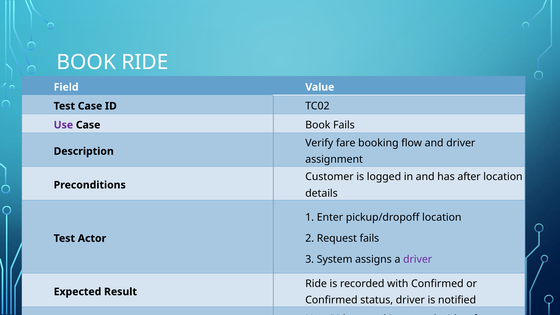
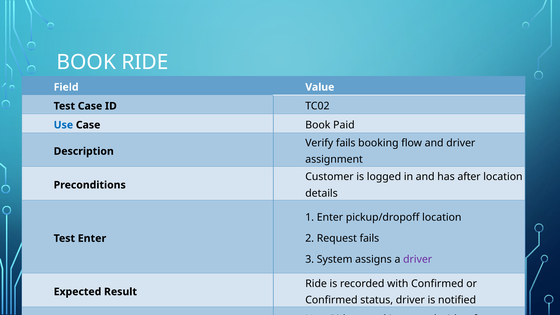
Use colour: purple -> blue
Book Fails: Fails -> Paid
Verify fare: fare -> fails
Test Actor: Actor -> Enter
